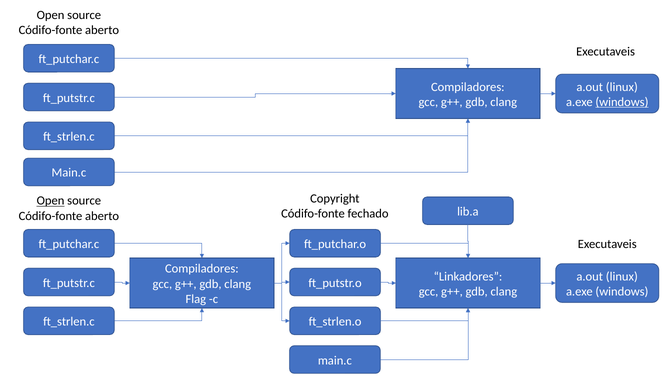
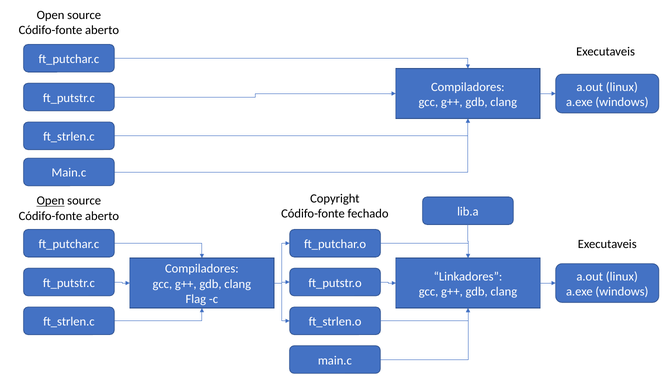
windows at (622, 102) underline: present -> none
